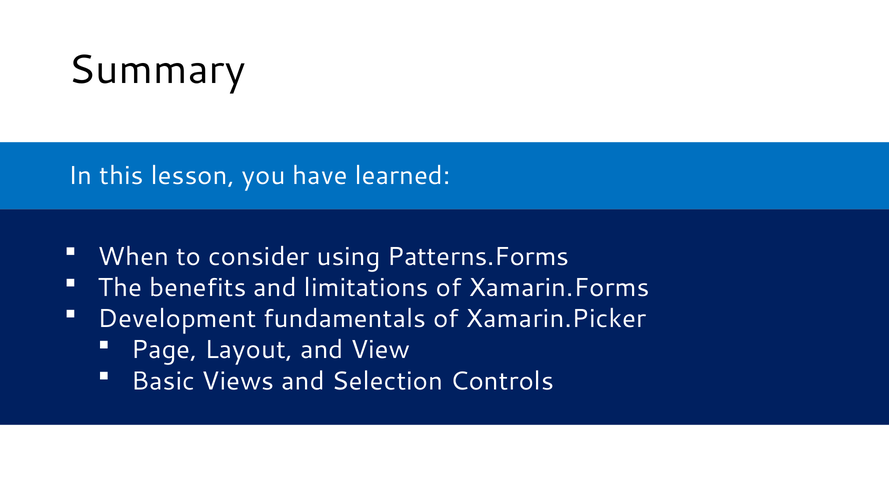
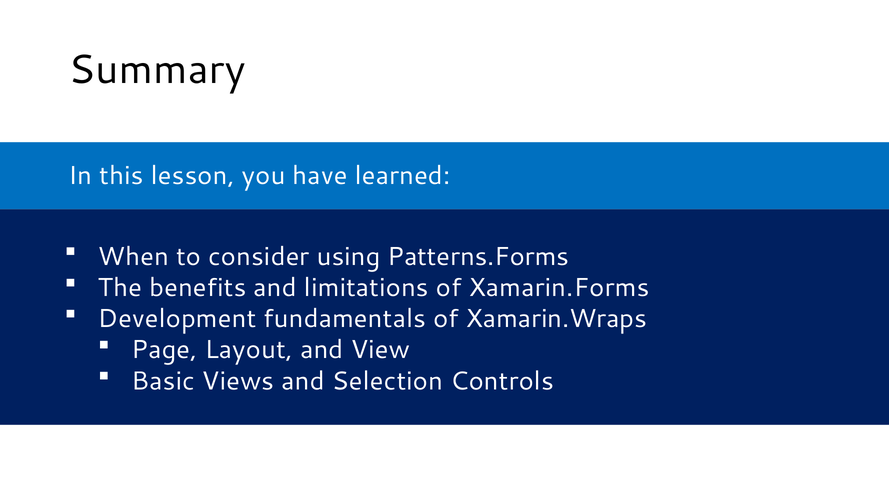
Xamarin.Picker: Xamarin.Picker -> Xamarin.Wraps
